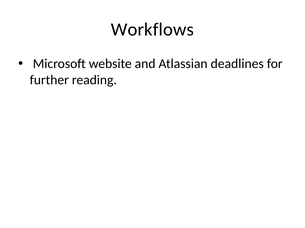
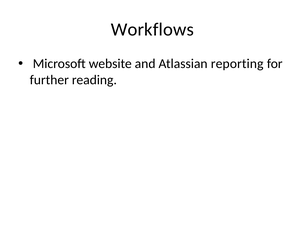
deadlines: deadlines -> reporting
